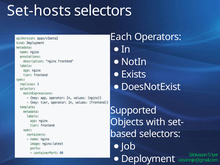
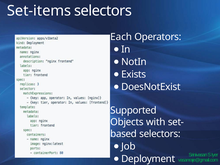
Set-hosts: Set-hosts -> Set-items
